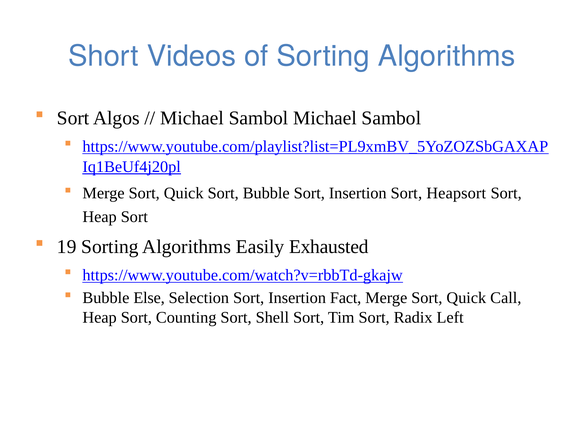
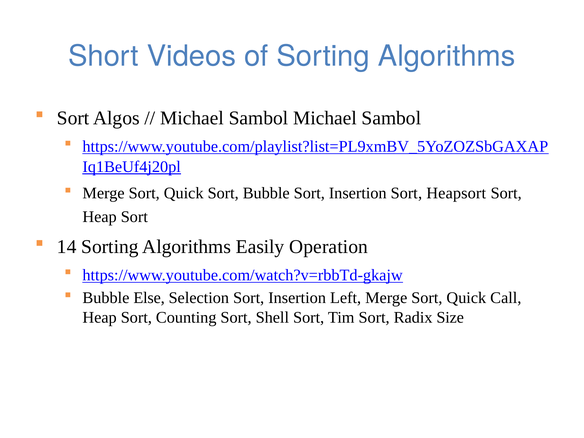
19: 19 -> 14
Exhausted: Exhausted -> Operation
Fact: Fact -> Left
Left: Left -> Size
